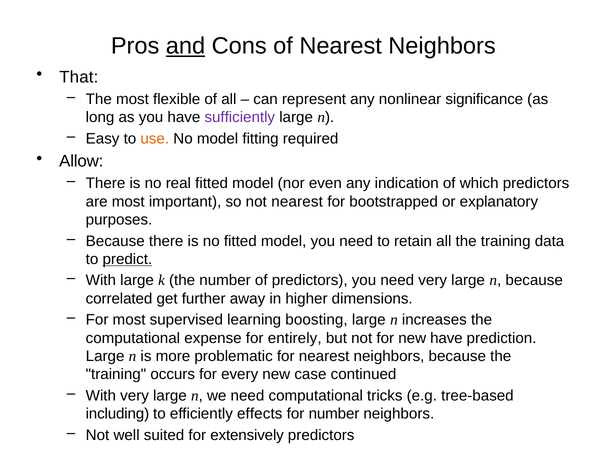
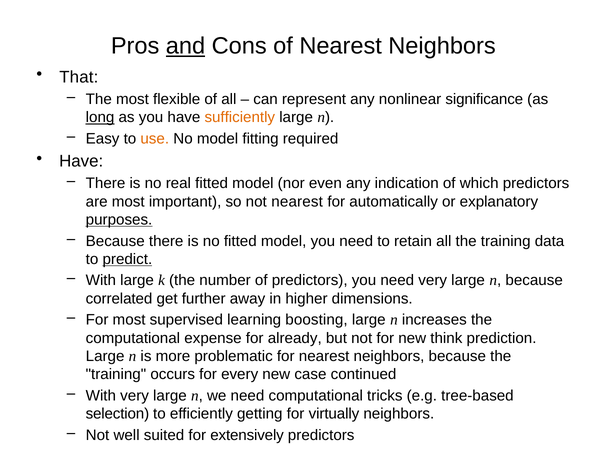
long underline: none -> present
sufficiently colour: purple -> orange
Allow at (81, 161): Allow -> Have
bootstrapped: bootstrapped -> automatically
purposes underline: none -> present
entirely: entirely -> already
new have: have -> think
including: including -> selection
effects: effects -> getting
for number: number -> virtually
